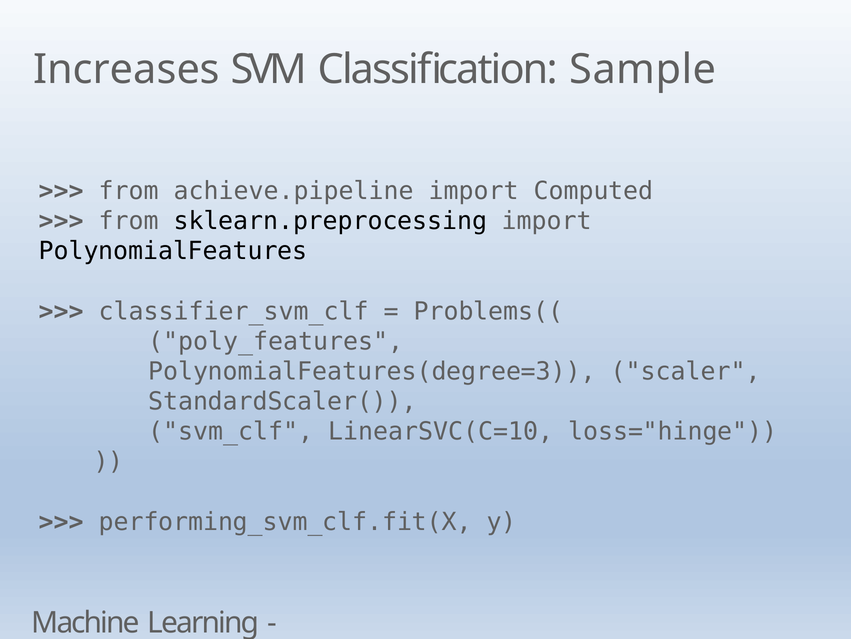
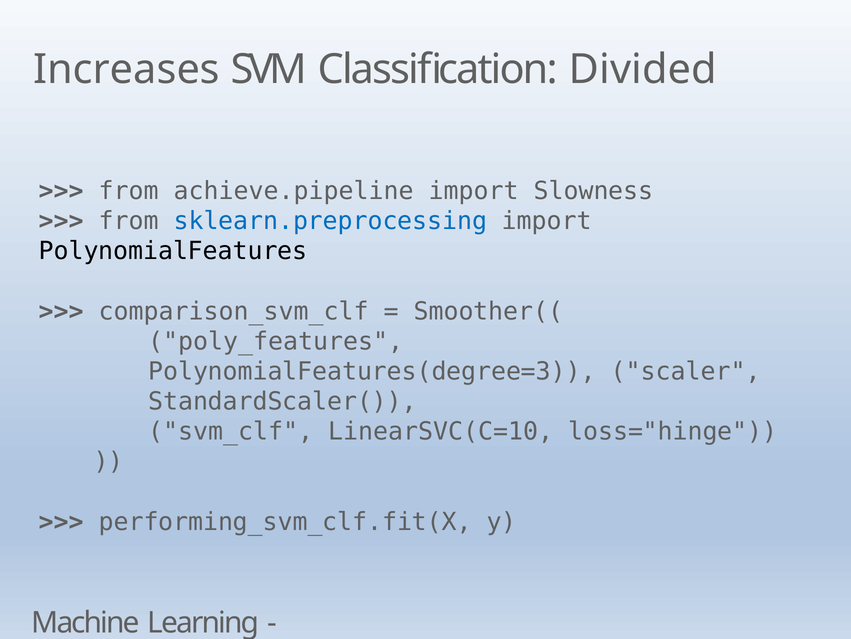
Sample: Sample -> Divided
Computed: Computed -> Slowness
sklearn.preprocessing colour: black -> blue
classifier_svm_clf: classifier_svm_clf -> comparison_svm_clf
Problems((: Problems(( -> Smoother((
